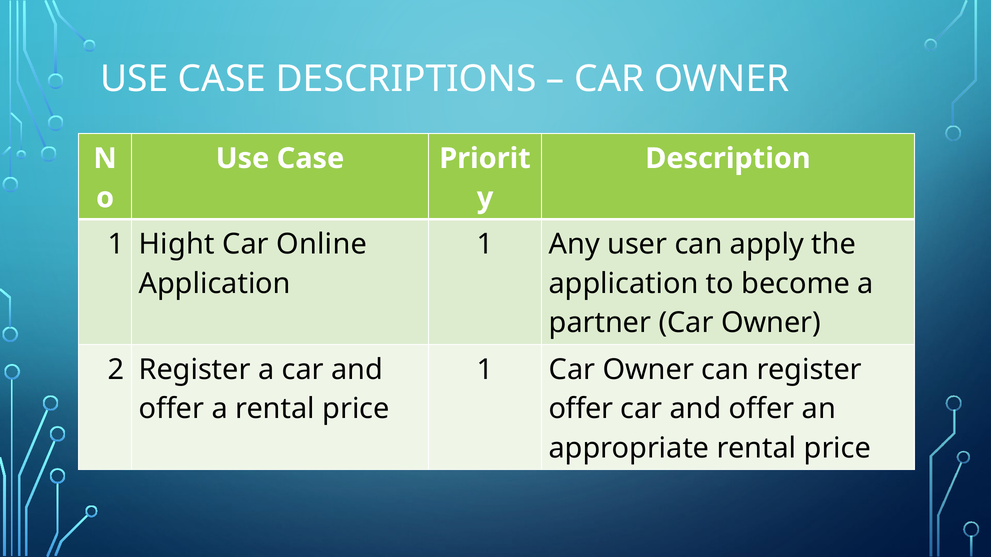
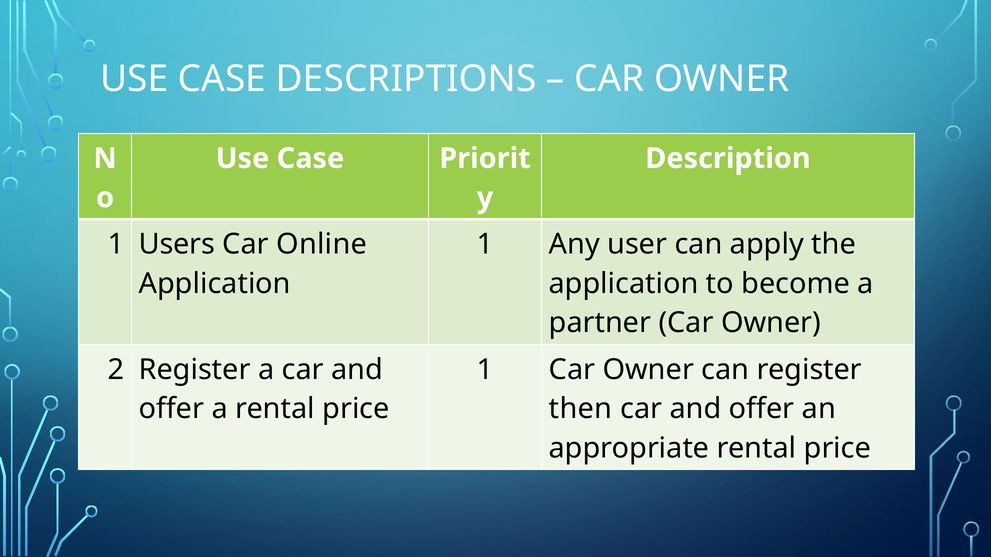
Hight: Hight -> Users
offer at (581, 409): offer -> then
